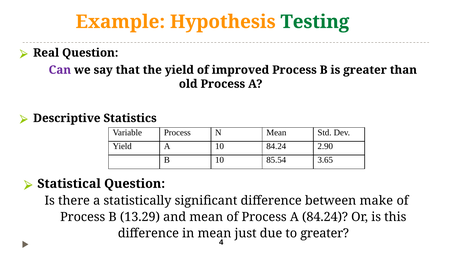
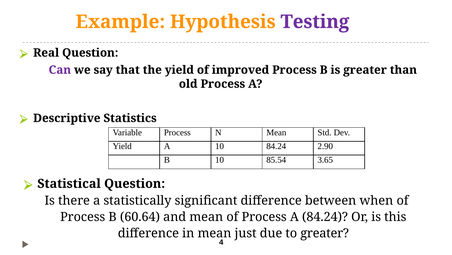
Testing colour: green -> purple
make: make -> when
13.29: 13.29 -> 60.64
